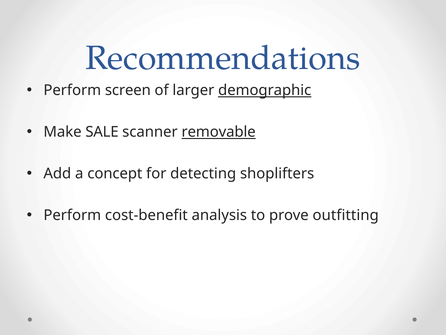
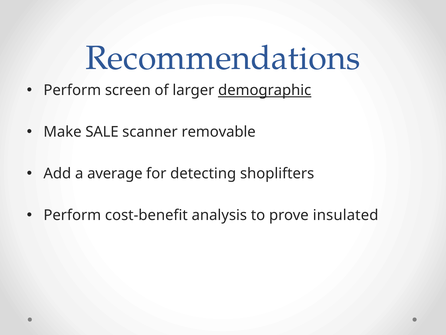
removable underline: present -> none
concept: concept -> average
outfitting: outfitting -> insulated
